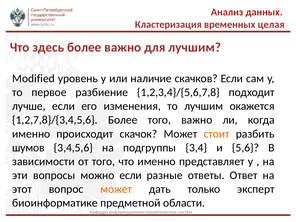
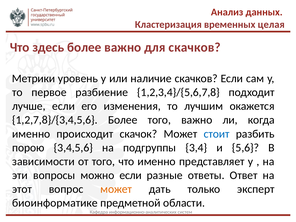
для лучшим: лучшим -> скачков
Modified: Modified -> Метрики
стоит colour: orange -> blue
шумов: шумов -> порою
